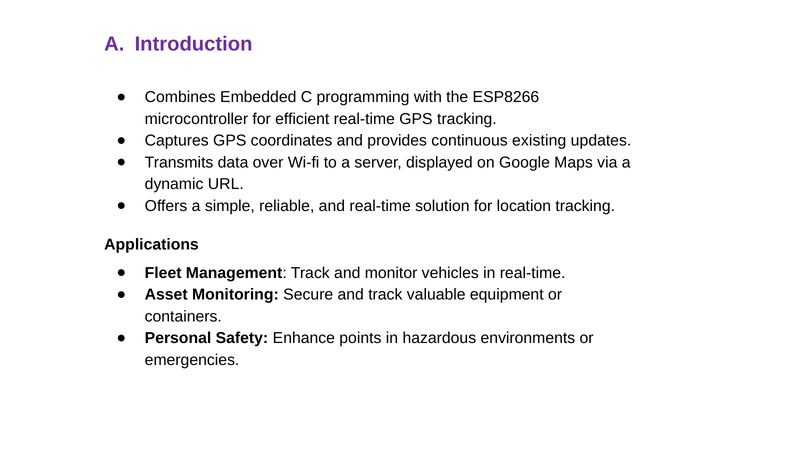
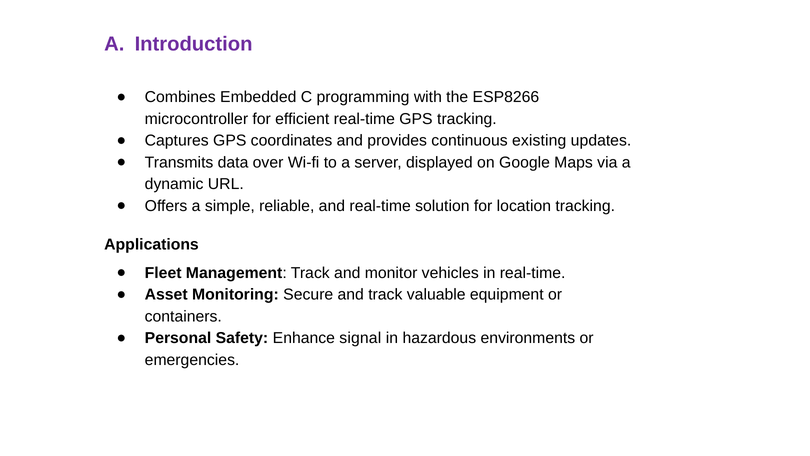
points: points -> signal
